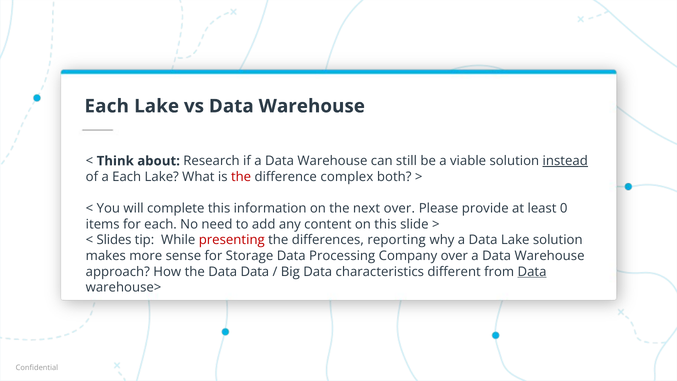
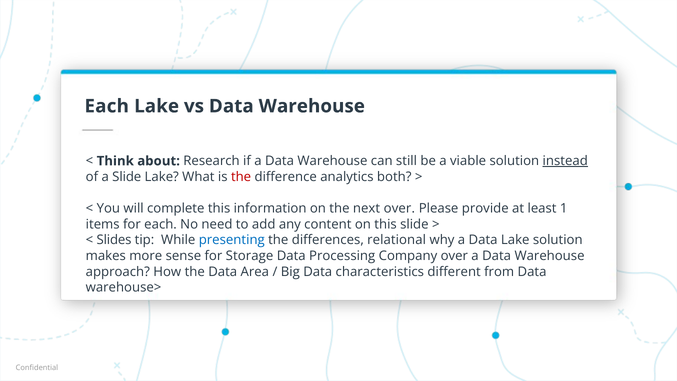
a Each: Each -> Slide
complex: complex -> analytics
0: 0 -> 1
presenting colour: red -> blue
reporting: reporting -> relational
Data Data: Data -> Area
Data at (532, 272) underline: present -> none
